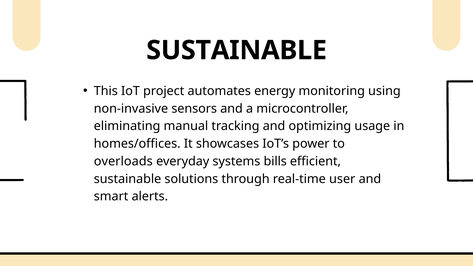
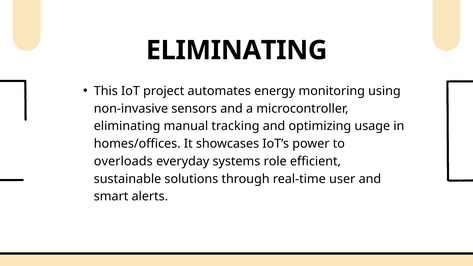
SUSTAINABLE at (237, 50): SUSTAINABLE -> ELIMINATING
bills: bills -> role
